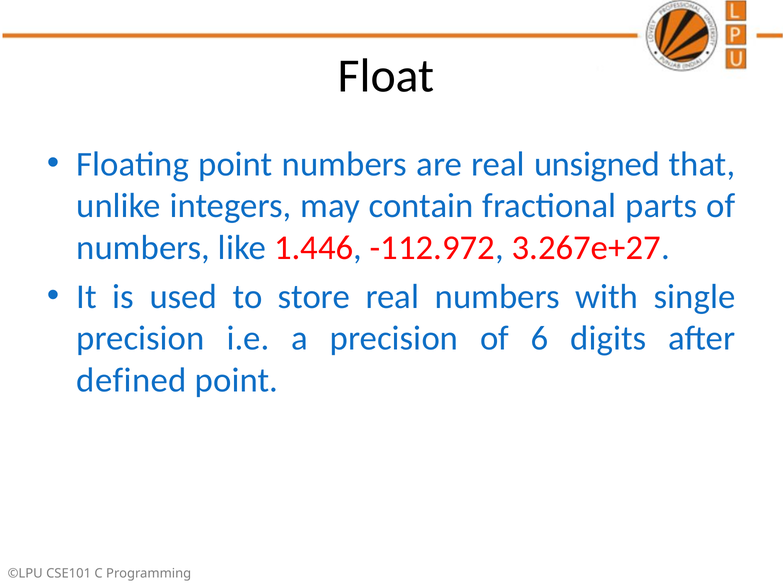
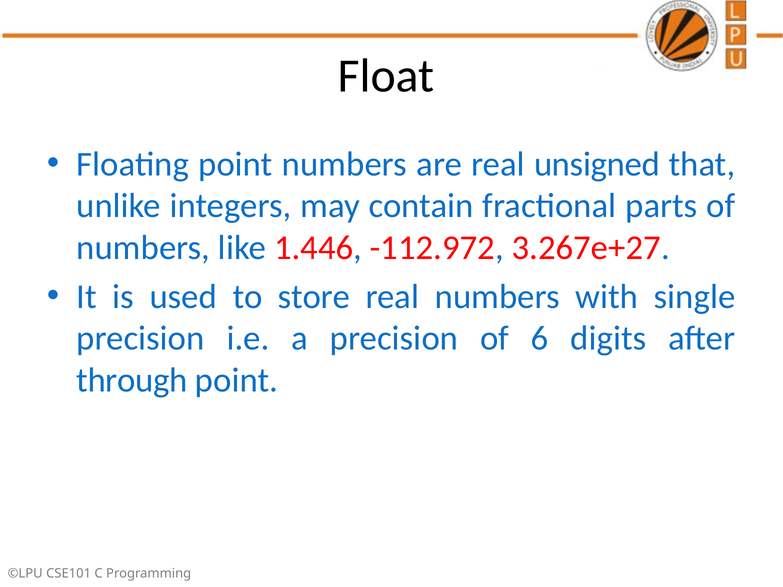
defined: defined -> through
